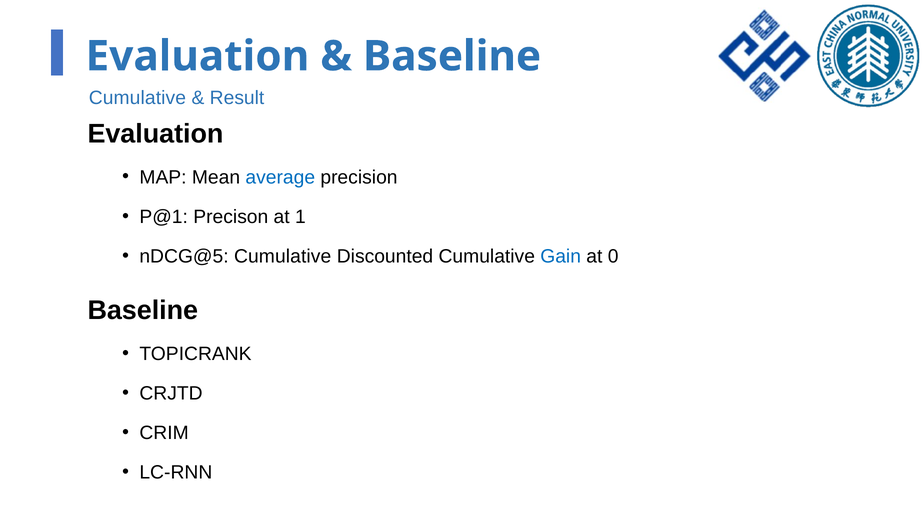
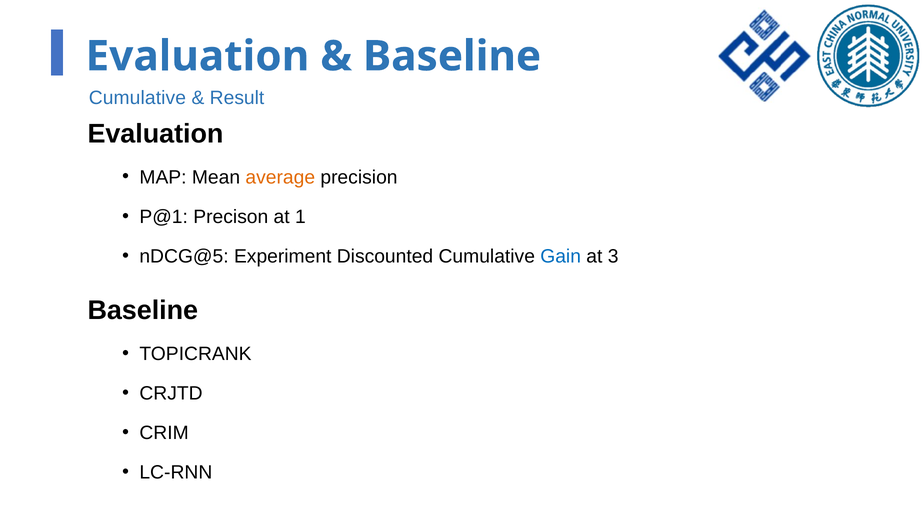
average colour: blue -> orange
nDCG@5 Cumulative: Cumulative -> Experiment
0: 0 -> 3
